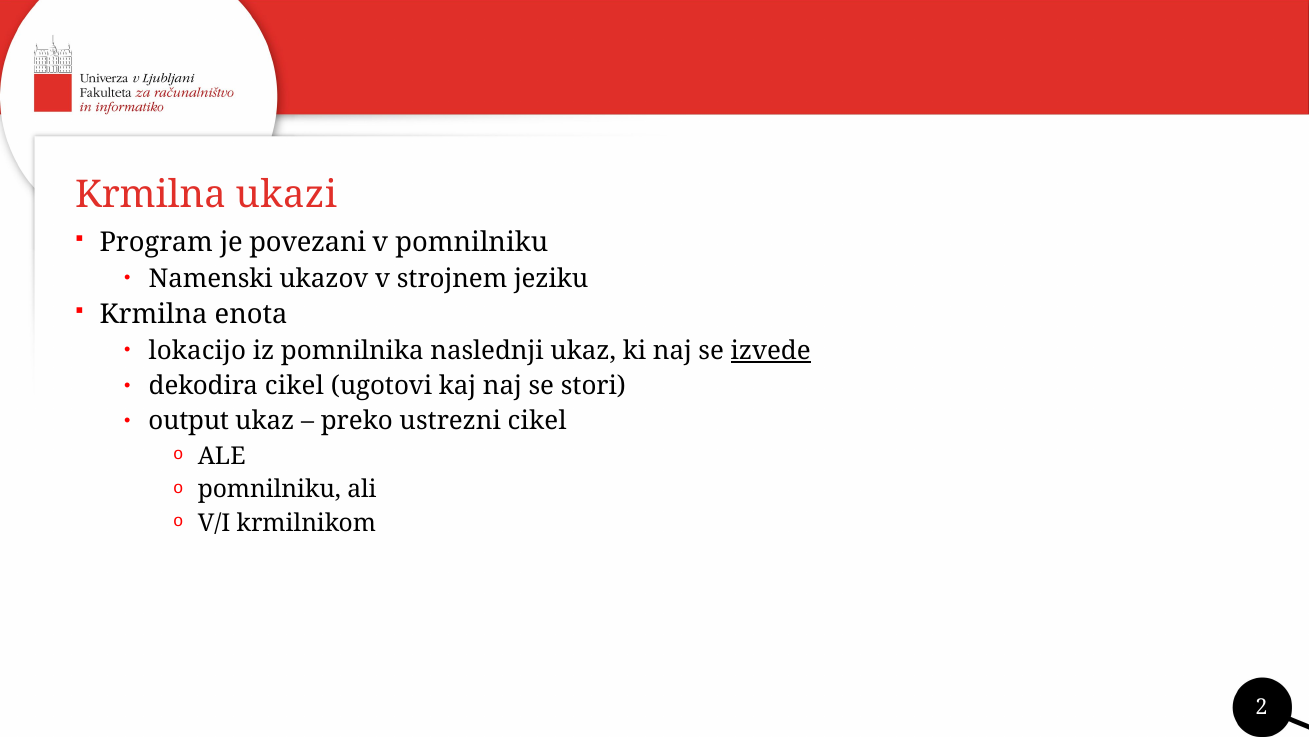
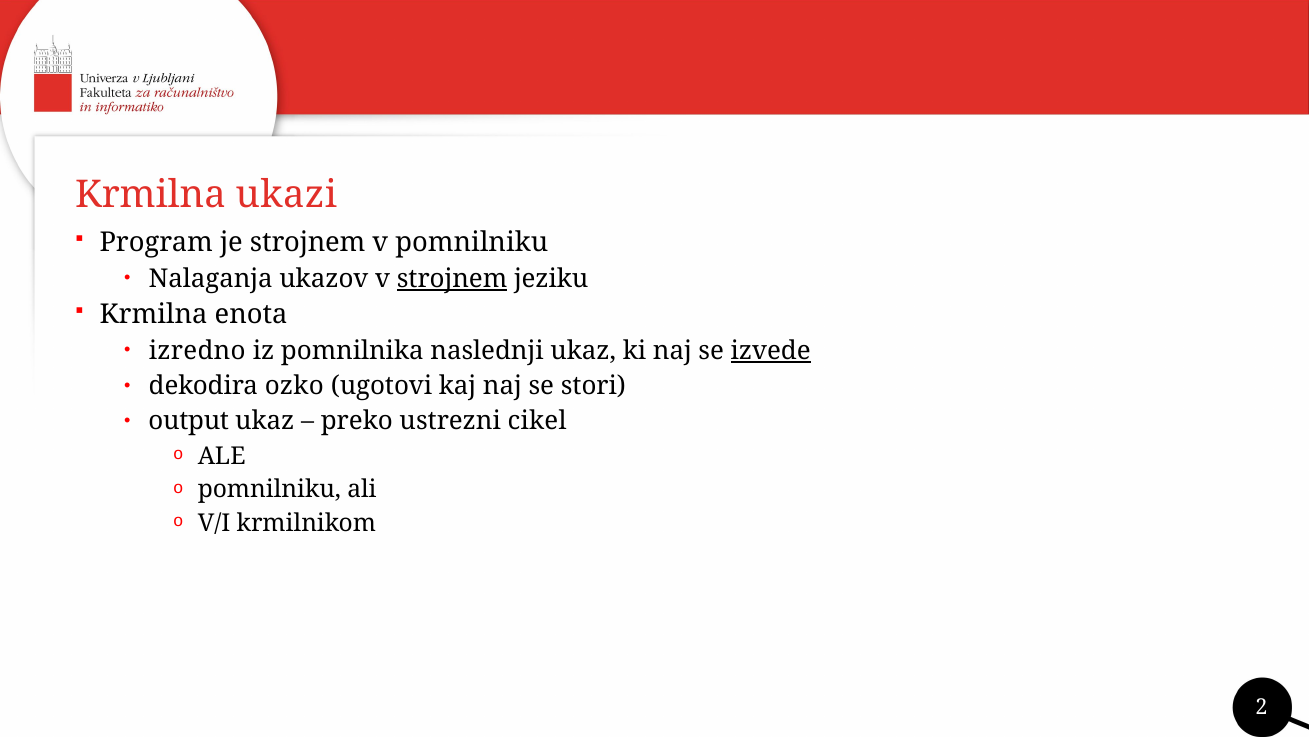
je povezani: povezani -> strojnem
Namenski: Namenski -> Nalaganja
strojnem at (452, 278) underline: none -> present
lokacijo: lokacijo -> izredno
dekodira cikel: cikel -> ozko
